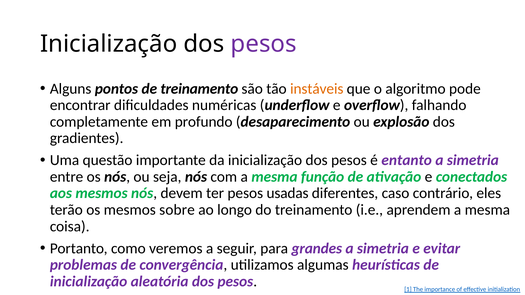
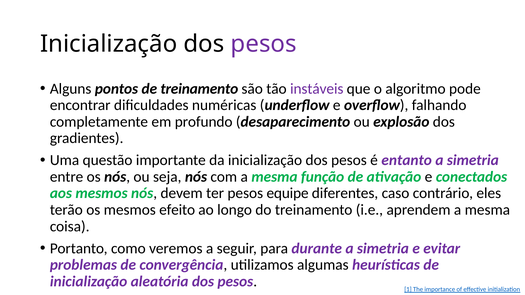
instáveis colour: orange -> purple
usadas: usadas -> equipe
sobre: sobre -> efeito
grandes: grandes -> durante
